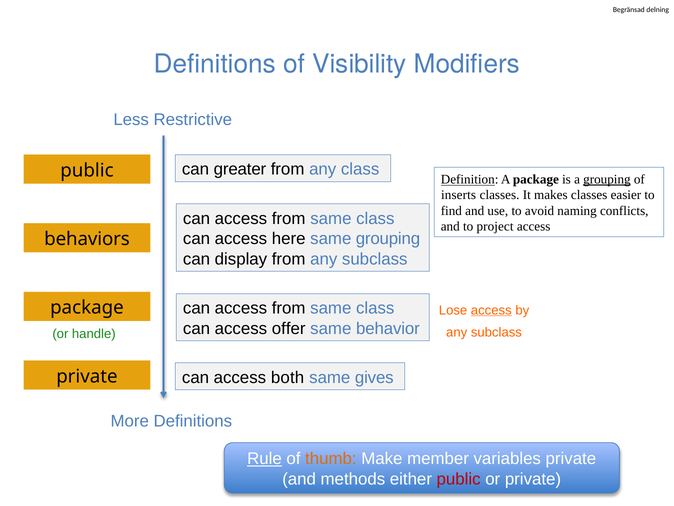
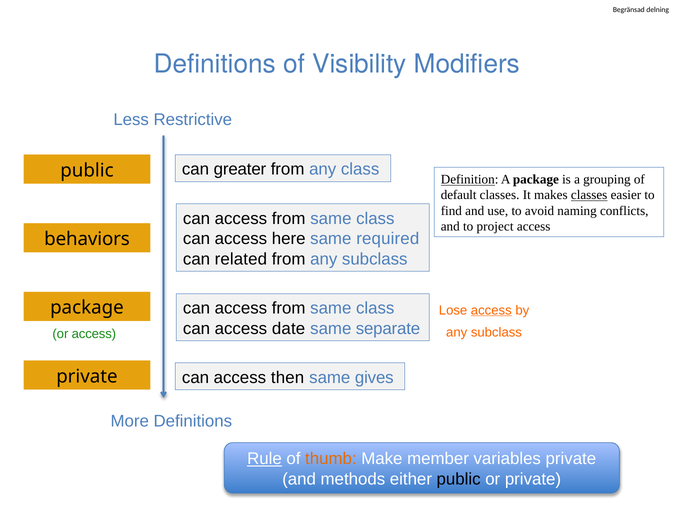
grouping at (607, 179) underline: present -> none
inserts: inserts -> default
classes at (589, 195) underline: none -> present
same grouping: grouping -> required
display: display -> related
offer: offer -> date
behavior: behavior -> separate
or handle: handle -> access
both: both -> then
public at (459, 479) colour: red -> black
